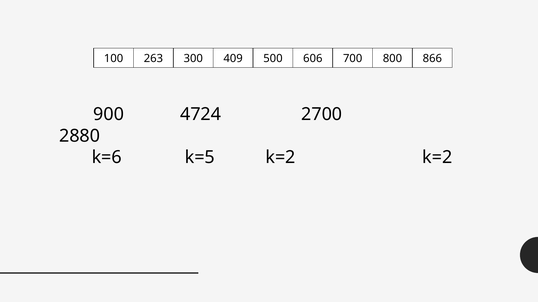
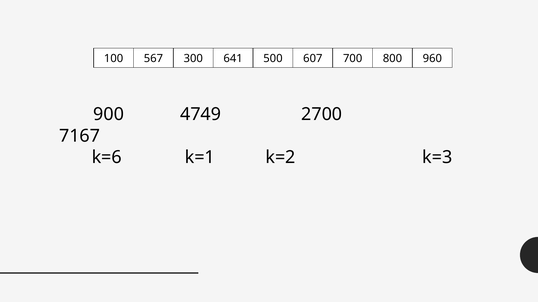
263: 263 -> 567
409: 409 -> 641
606: 606 -> 607
866: 866 -> 960
4724: 4724 -> 4749
2880: 2880 -> 7167
k=5: k=5 -> k=1
k=2 k=2: k=2 -> k=3
